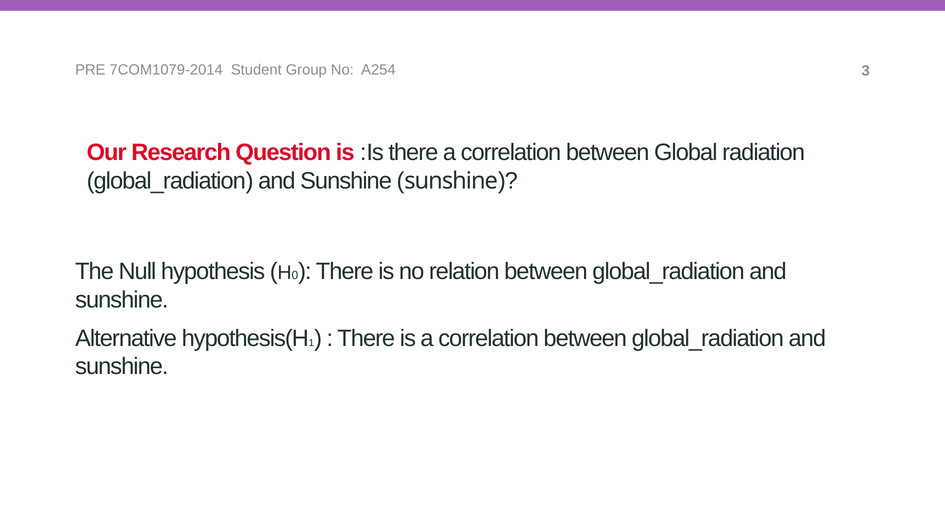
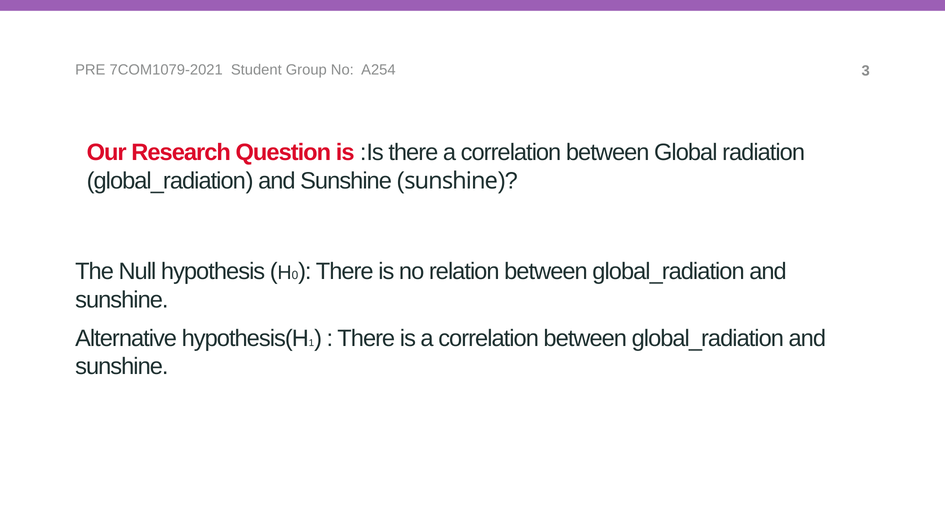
7COM1079-2014: 7COM1079-2014 -> 7COM1079-2021
